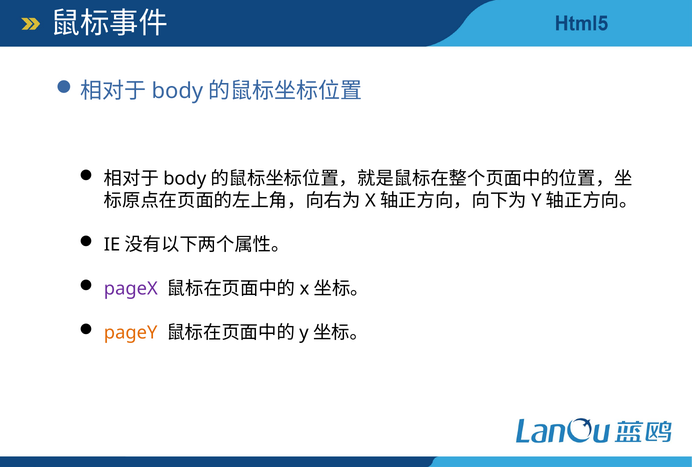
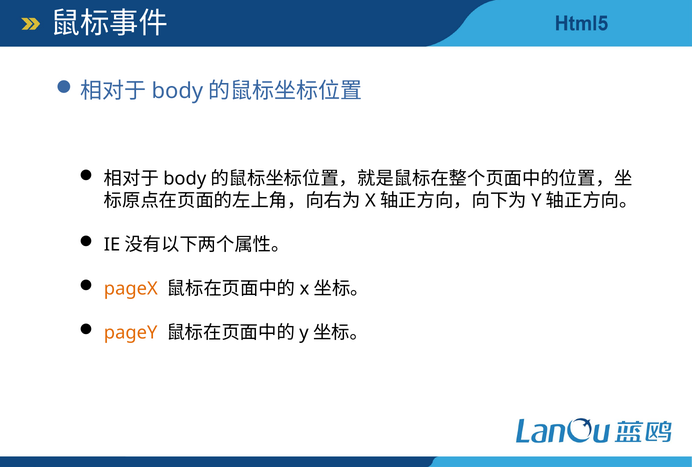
pageX colour: purple -> orange
